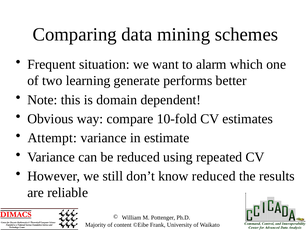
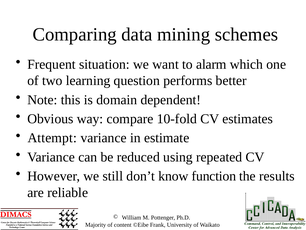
generate: generate -> question
know reduced: reduced -> function
